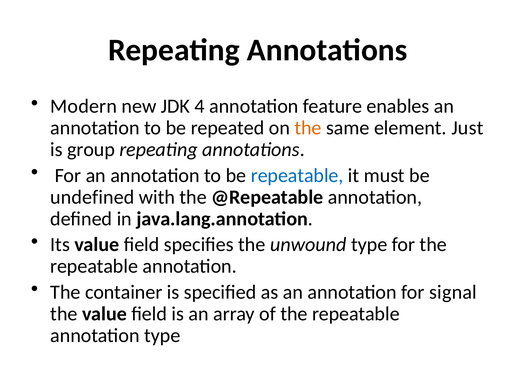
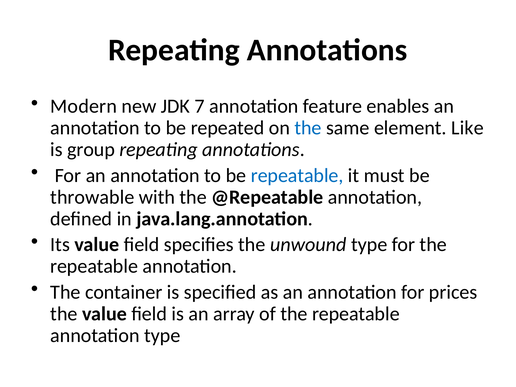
4: 4 -> 7
the at (308, 128) colour: orange -> blue
Just: Just -> Like
undefined: undefined -> throwable
signal: signal -> prices
